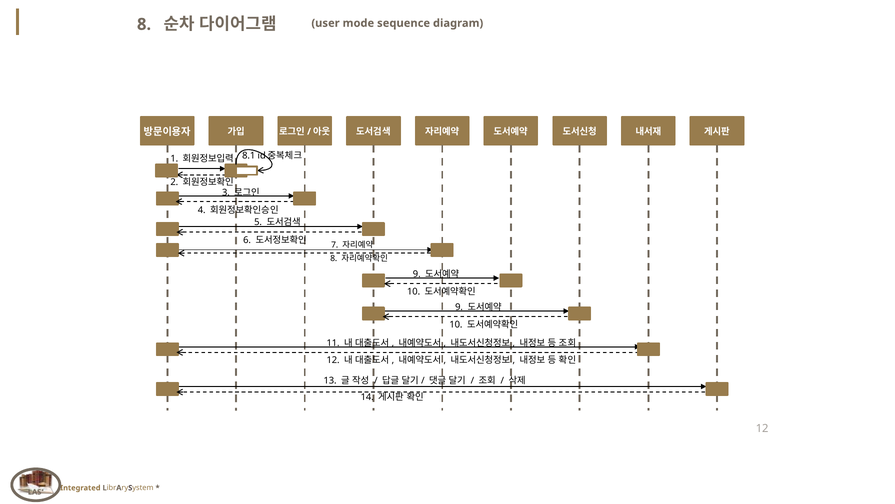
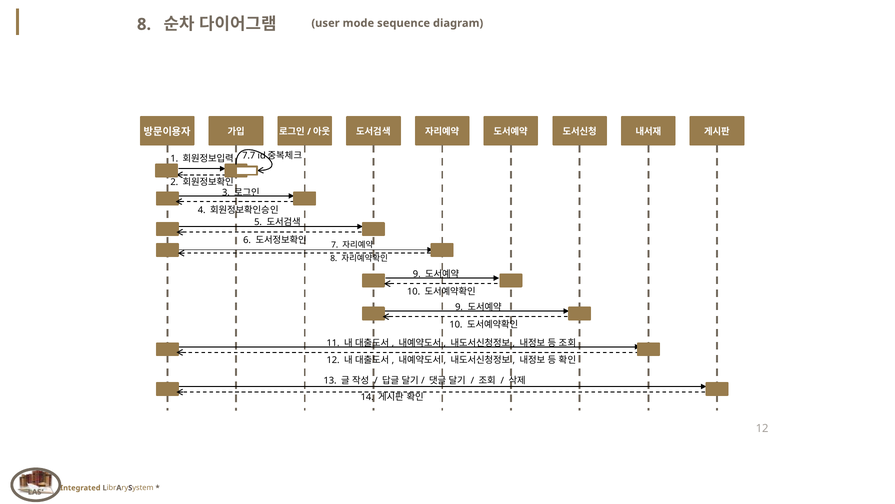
8.1: 8.1 -> 7.7
